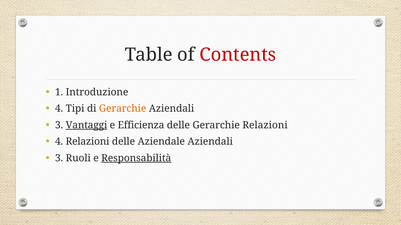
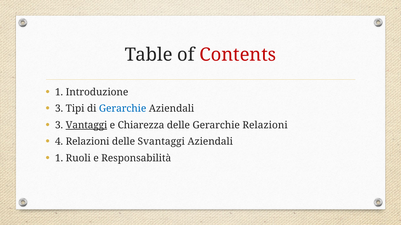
4 at (59, 109): 4 -> 3
Gerarchie at (123, 109) colour: orange -> blue
Efficienza: Efficienza -> Chiarezza
Aziendale: Aziendale -> Svantaggi
3 at (59, 158): 3 -> 1
Responsabilità underline: present -> none
